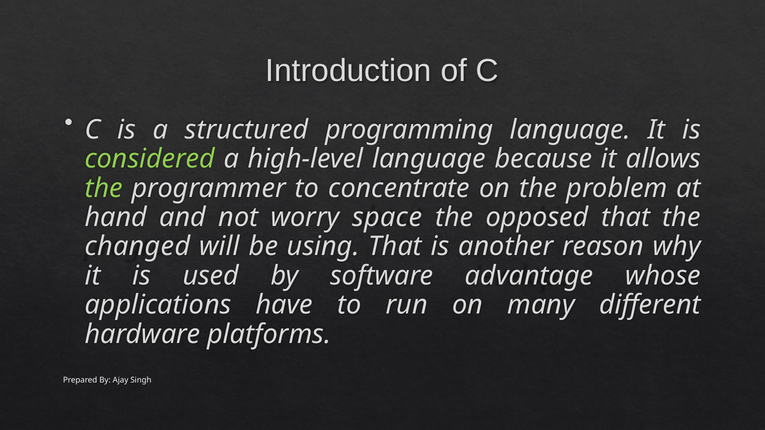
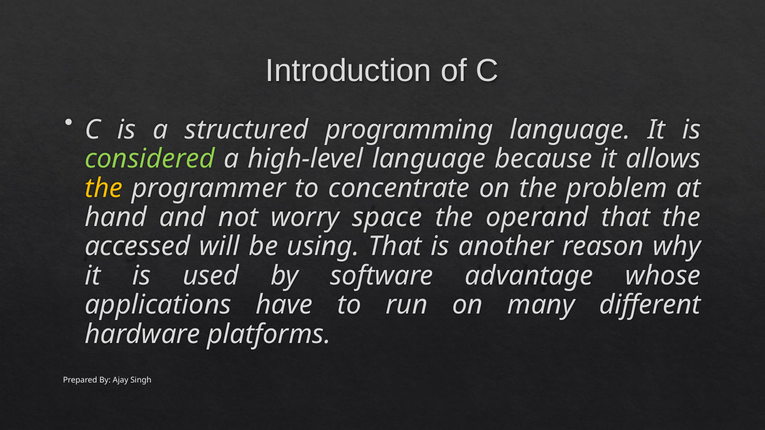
the at (104, 188) colour: light green -> yellow
opposed: opposed -> operand
changed: changed -> accessed
